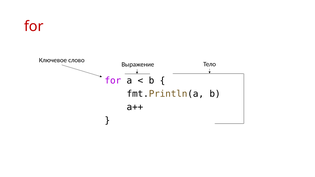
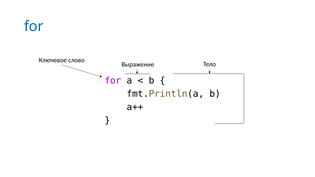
for at (34, 26) colour: red -> blue
